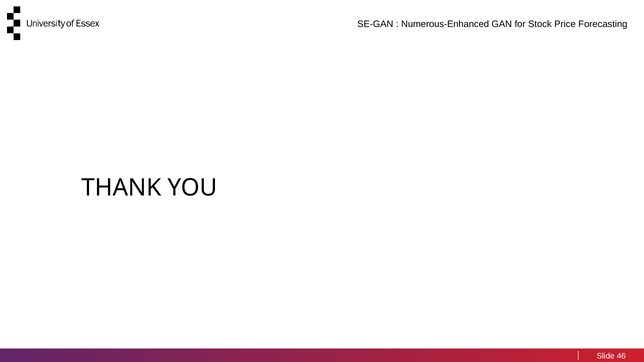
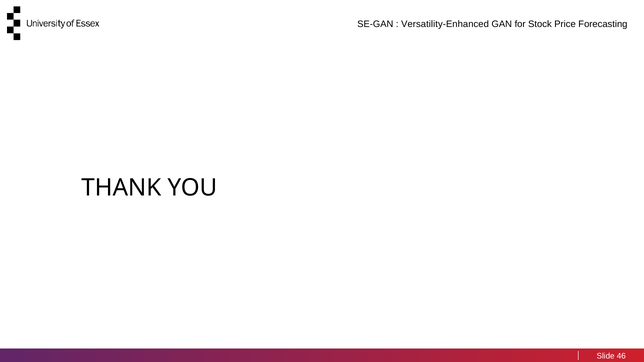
Numerous-Enhanced: Numerous-Enhanced -> Versatility-Enhanced
